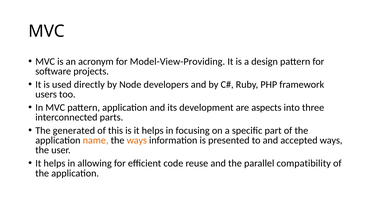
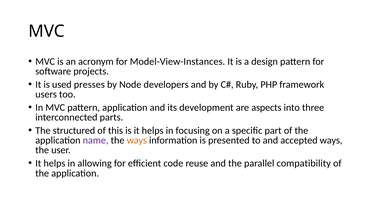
Model-View-Providing: Model-View-Providing -> Model-View-Instances
directly: directly -> presses
generated: generated -> structured
name colour: orange -> purple
